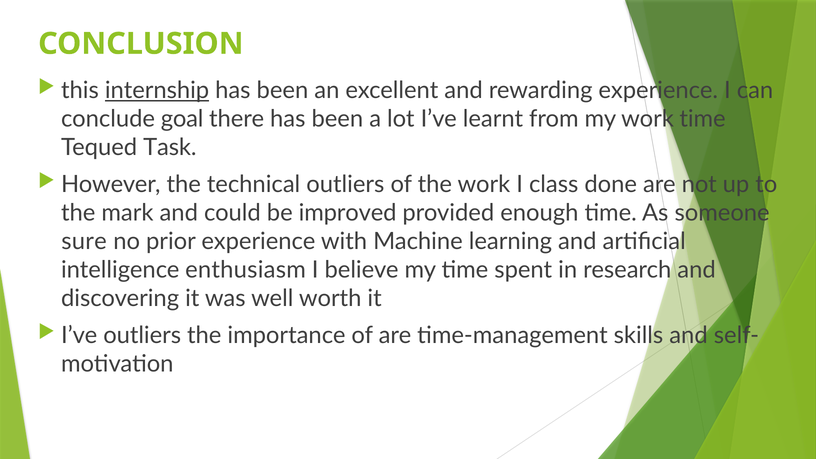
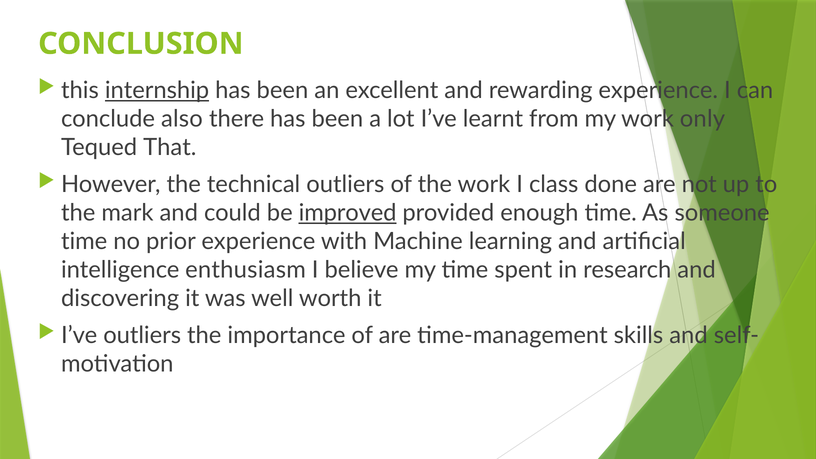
goal: goal -> also
work time: time -> only
Task: Task -> That
improved underline: none -> present
sure at (84, 241): sure -> time
